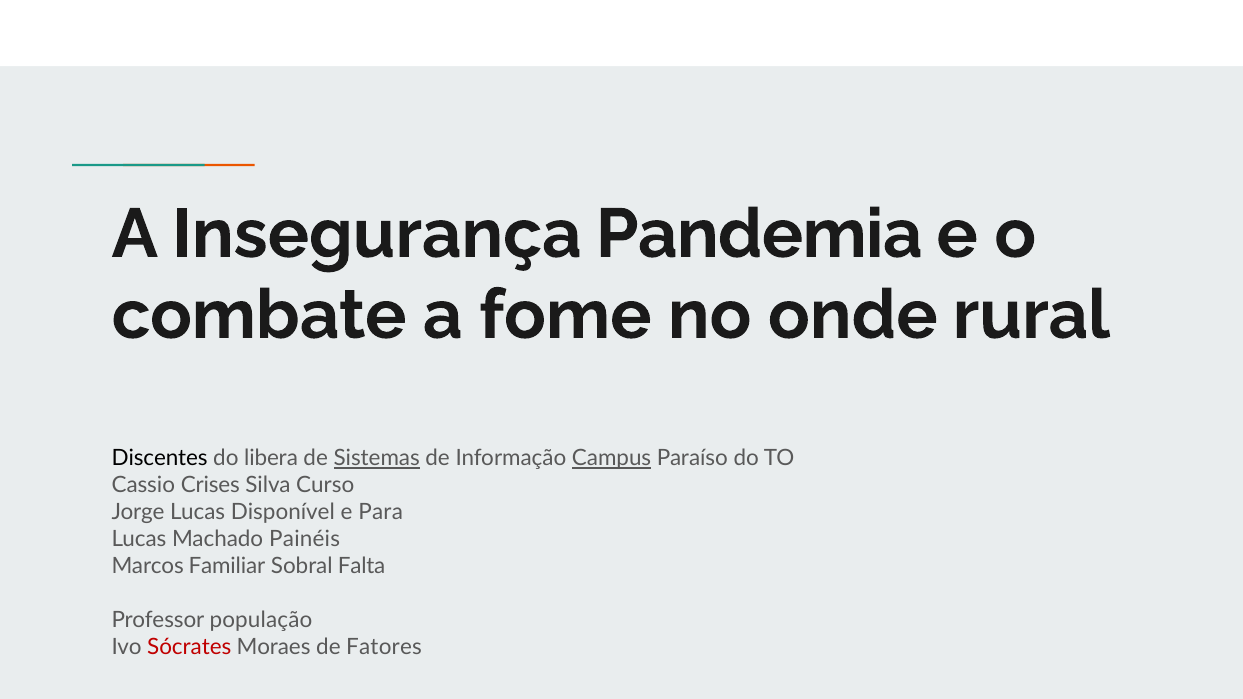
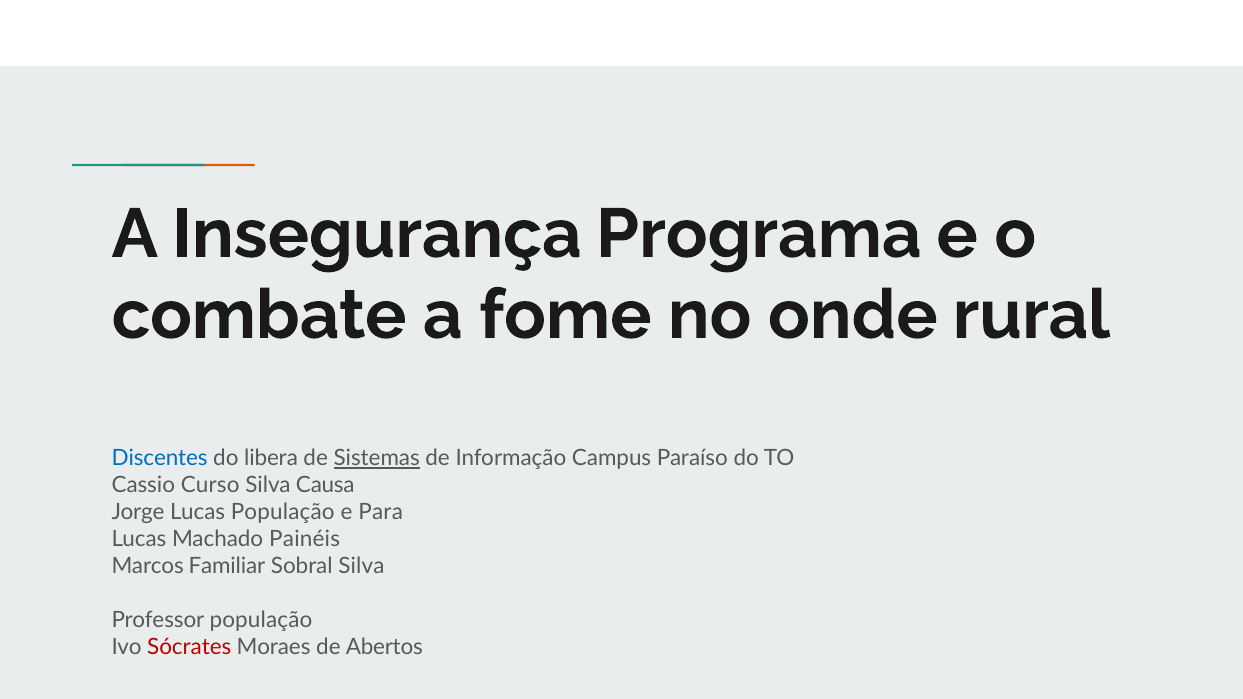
Pandemia: Pandemia -> Programa
Discentes colour: black -> blue
Campus underline: present -> none
Crises: Crises -> Curso
Curso: Curso -> Causa
Lucas Disponível: Disponível -> População
Sobral Falta: Falta -> Silva
Fatores: Fatores -> Abertos
